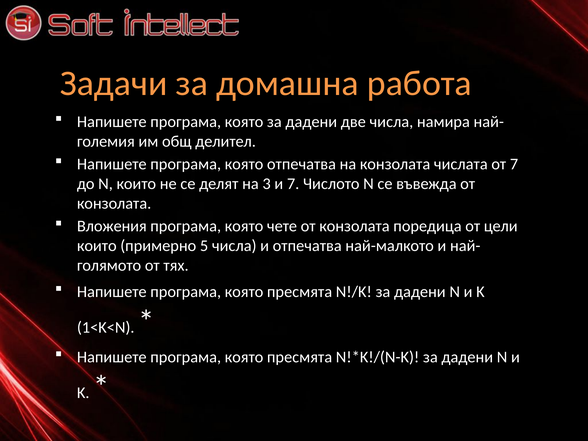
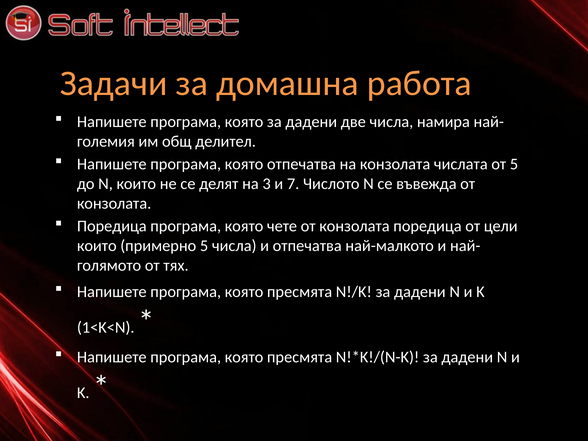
от 7: 7 -> 5
Вложения at (112, 226): Вложения -> Поредица
